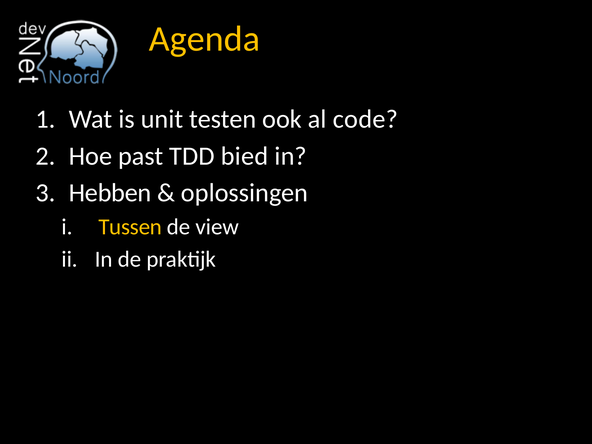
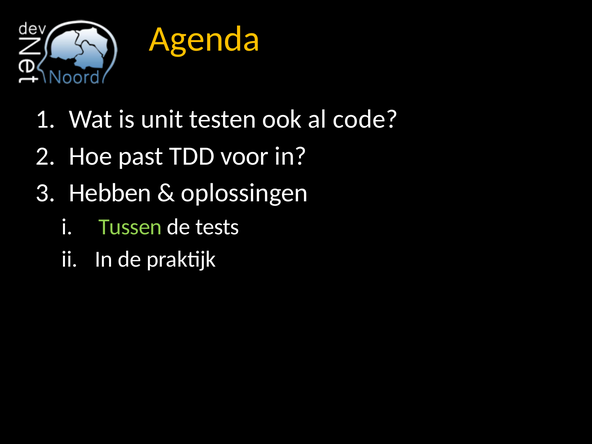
bied: bied -> voor
Tussen colour: yellow -> light green
view: view -> tests
